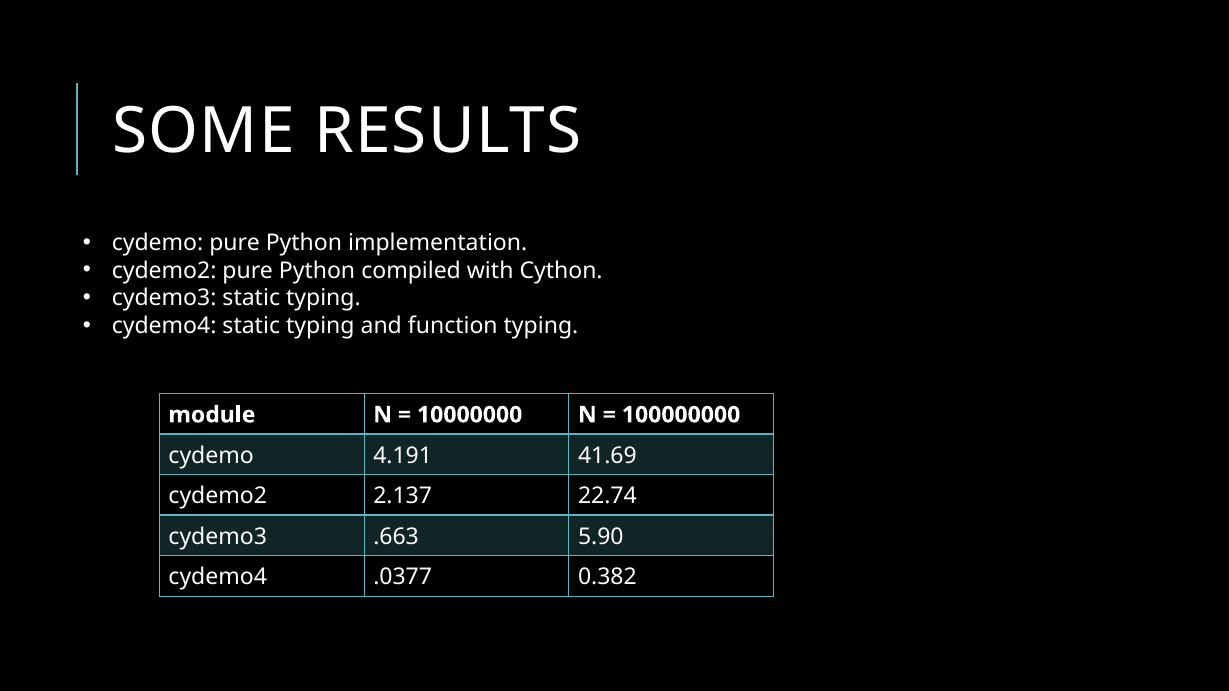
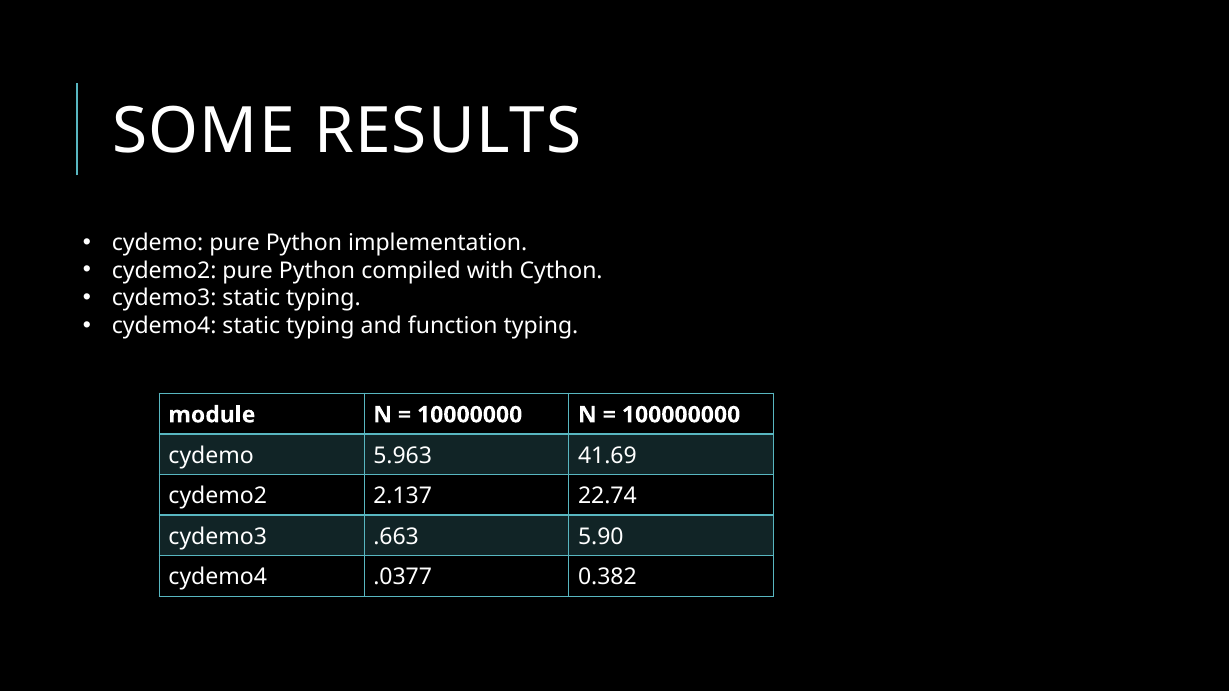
4.191: 4.191 -> 5.963
